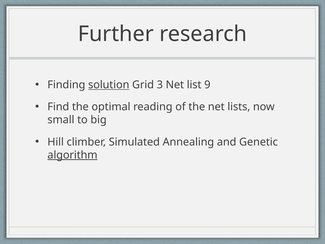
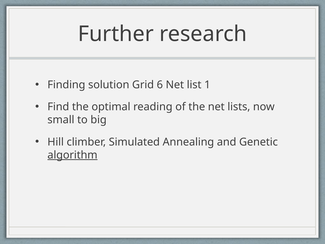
solution underline: present -> none
3: 3 -> 6
9: 9 -> 1
